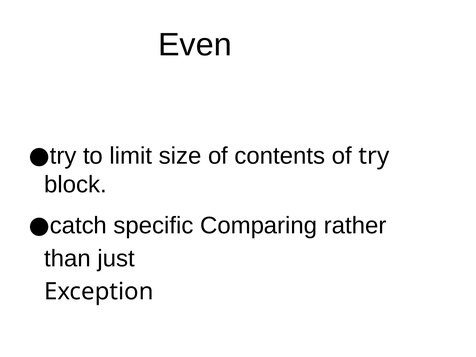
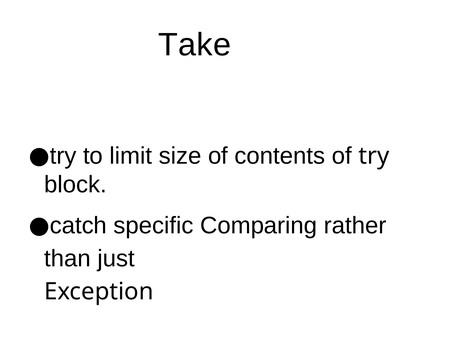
Even: Even -> Take
